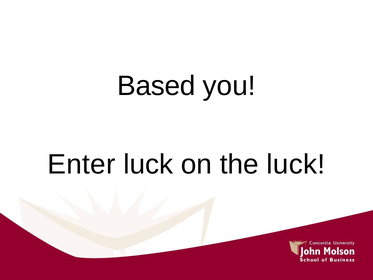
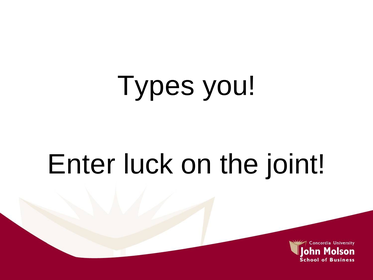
Based: Based -> Types
the luck: luck -> joint
